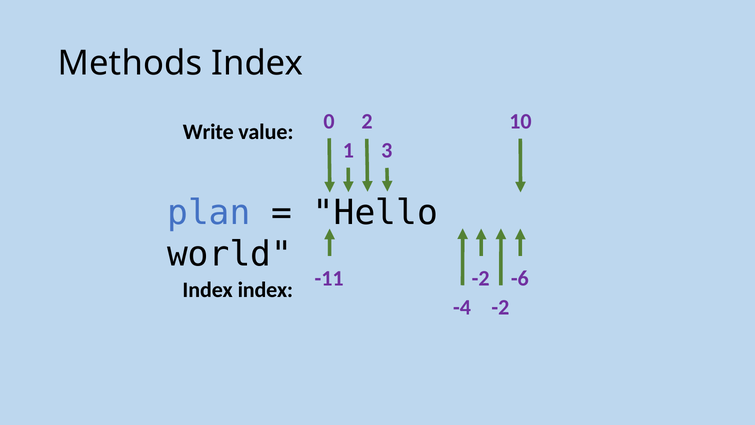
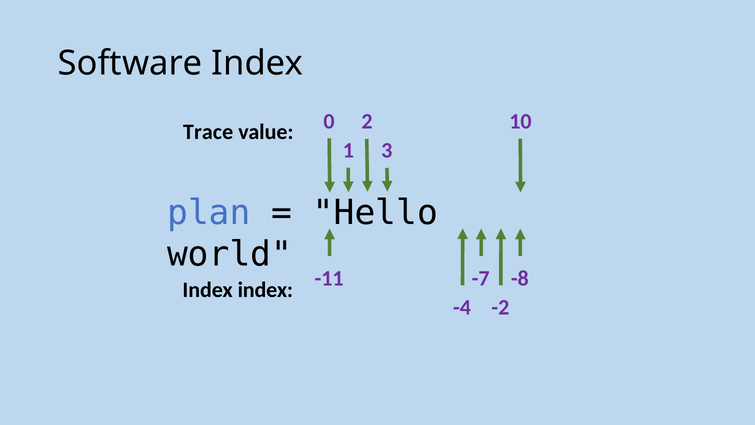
Methods: Methods -> Software
Write: Write -> Trace
-2 at (481, 278): -2 -> -7
-6: -6 -> -8
